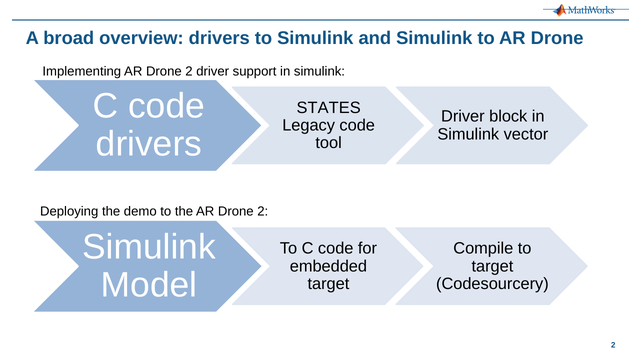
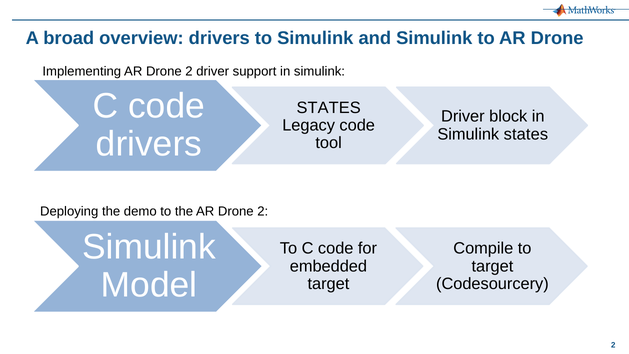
Simulink vector: vector -> states
